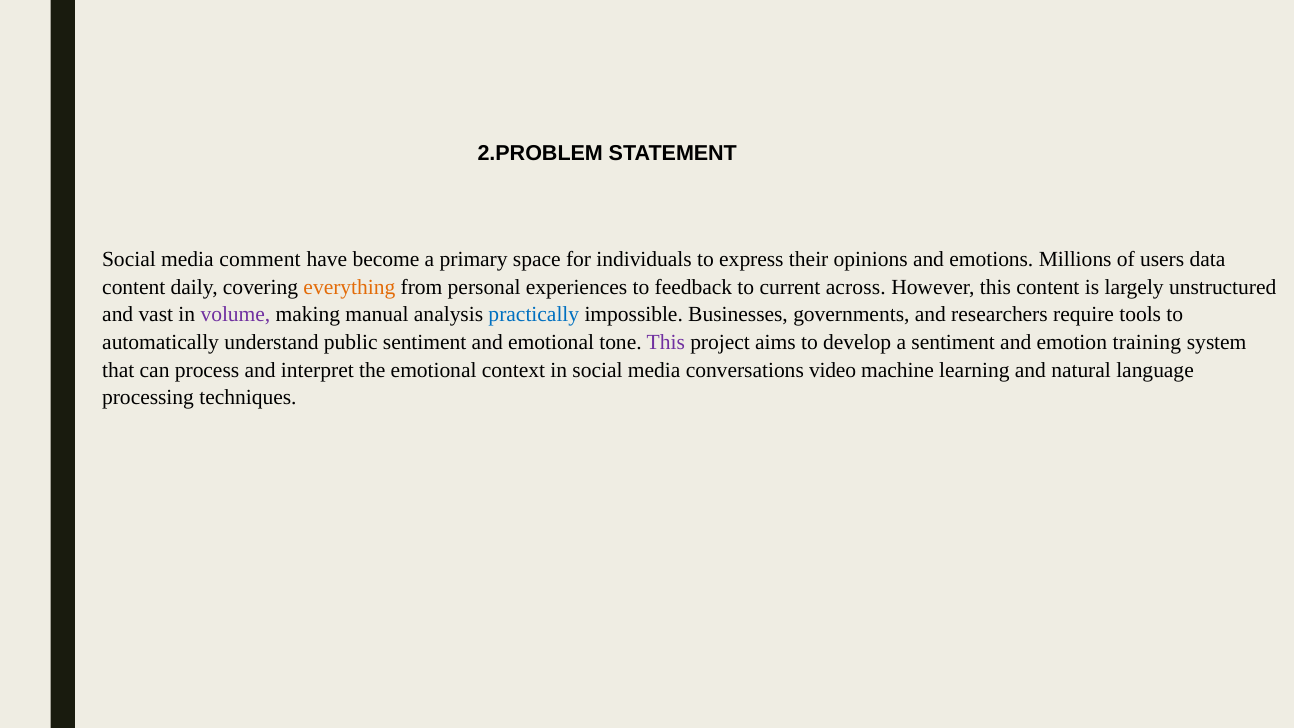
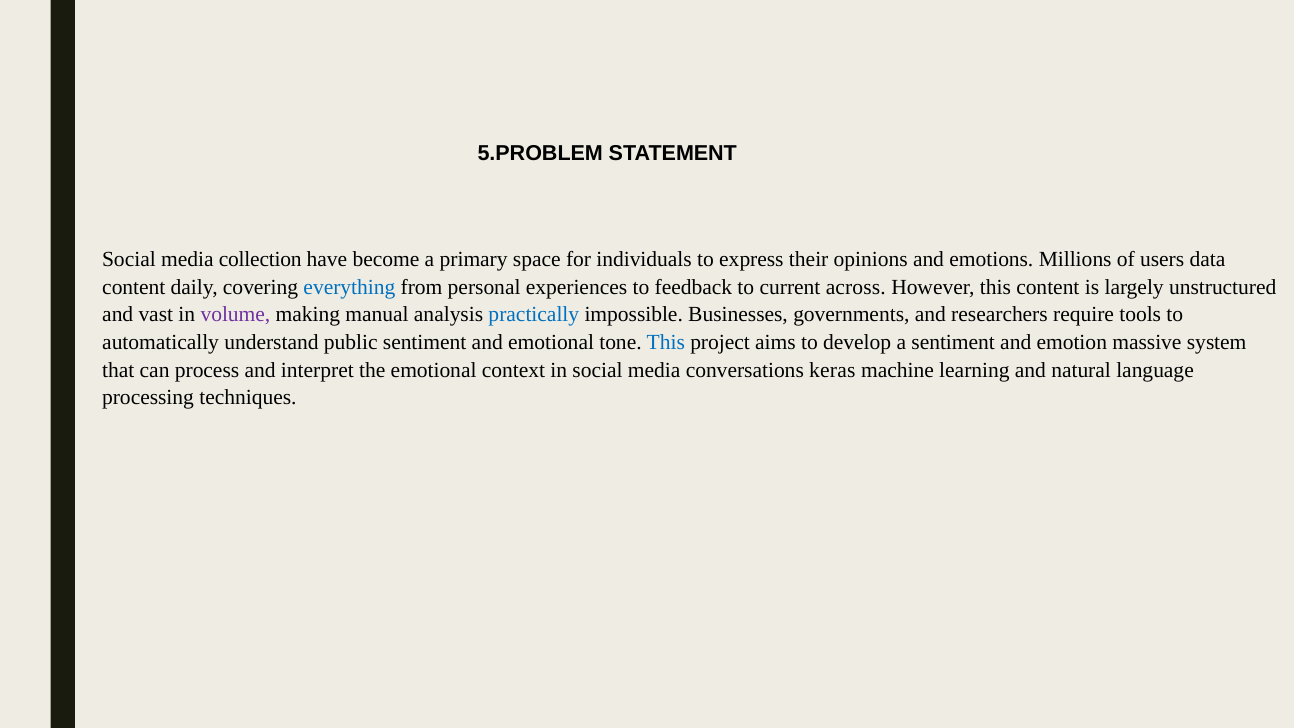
2.PROBLEM: 2.PROBLEM -> 5.PROBLEM
comment: comment -> collection
everything colour: orange -> blue
This at (666, 342) colour: purple -> blue
training: training -> massive
video: video -> keras
